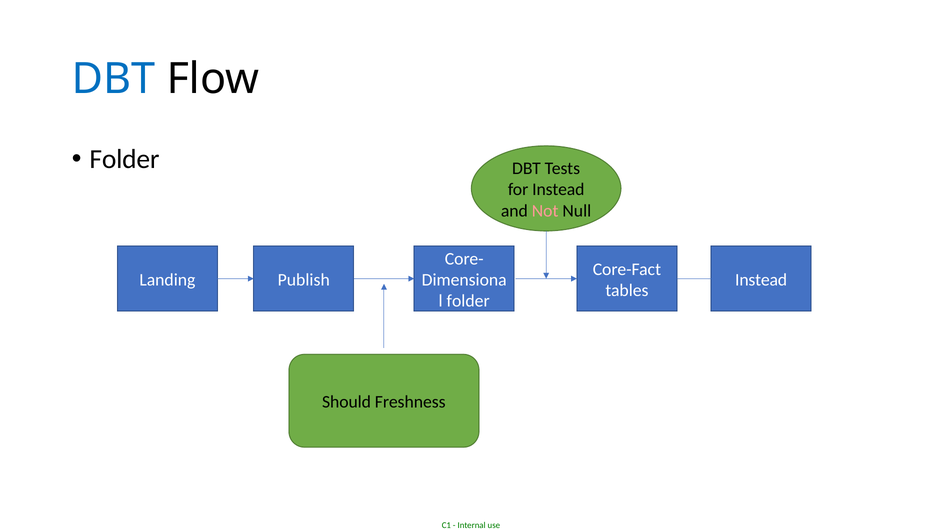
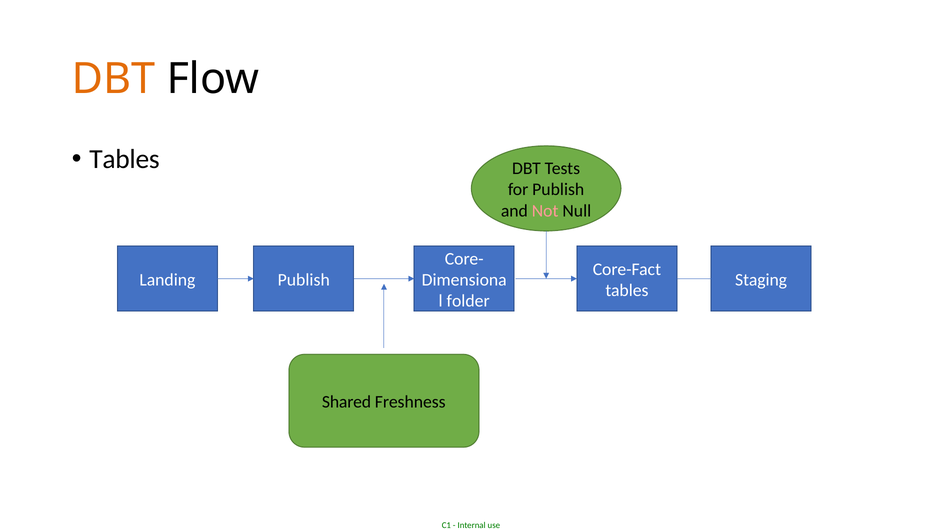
DBT at (114, 79) colour: blue -> orange
Folder at (124, 159): Folder -> Tables
for Instead: Instead -> Publish
Instead at (761, 280): Instead -> Staging
Should: Should -> Shared
